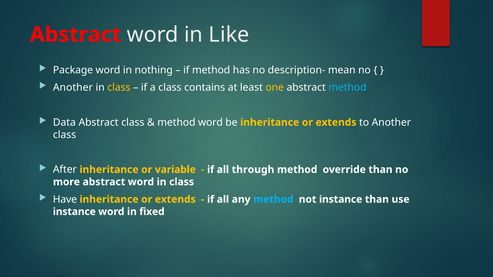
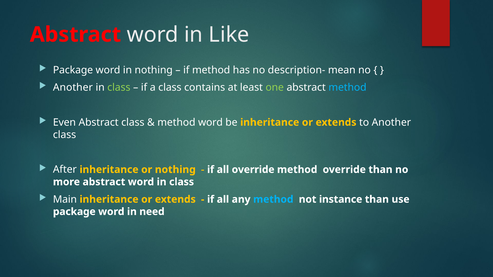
class at (119, 88) colour: yellow -> light green
one colour: yellow -> light green
Data: Data -> Even
or variable: variable -> nothing
all through: through -> override
Have: Have -> Main
instance at (74, 212): instance -> package
fixed: fixed -> need
